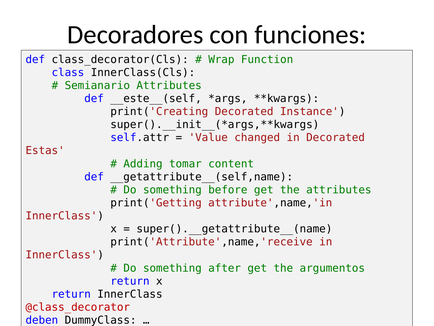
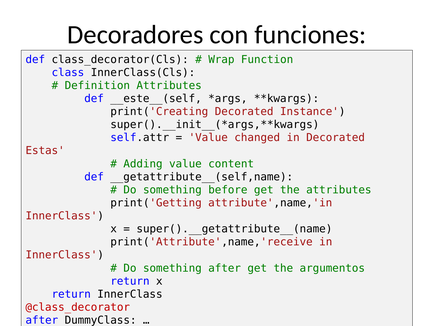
Semianario: Semianario -> Definition
Adding tomar: tomar -> value
deben at (42, 320): deben -> after
